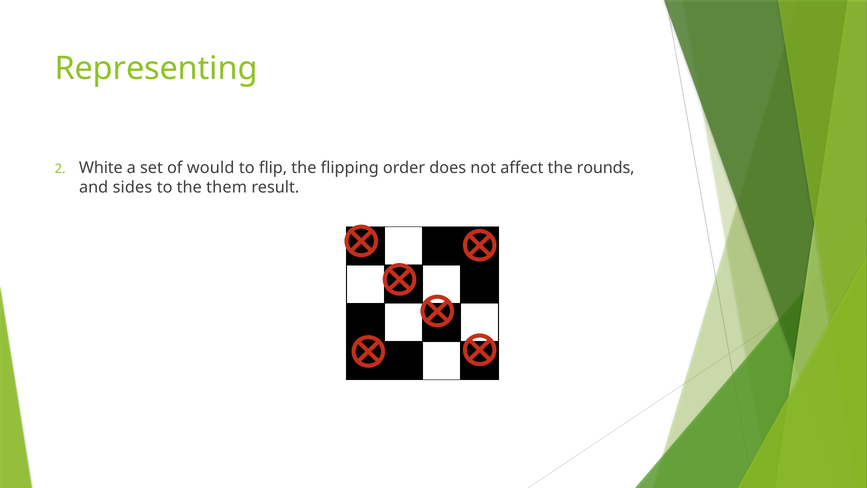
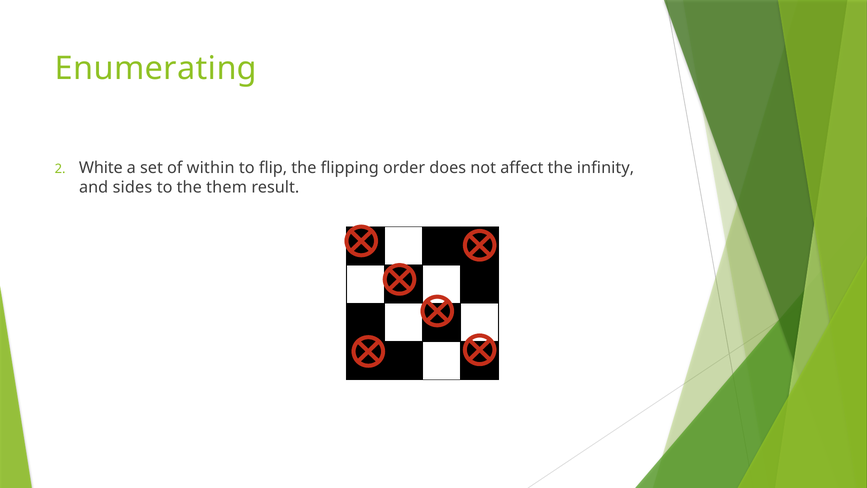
Representing: Representing -> Enumerating
would: would -> within
rounds: rounds -> infinity
